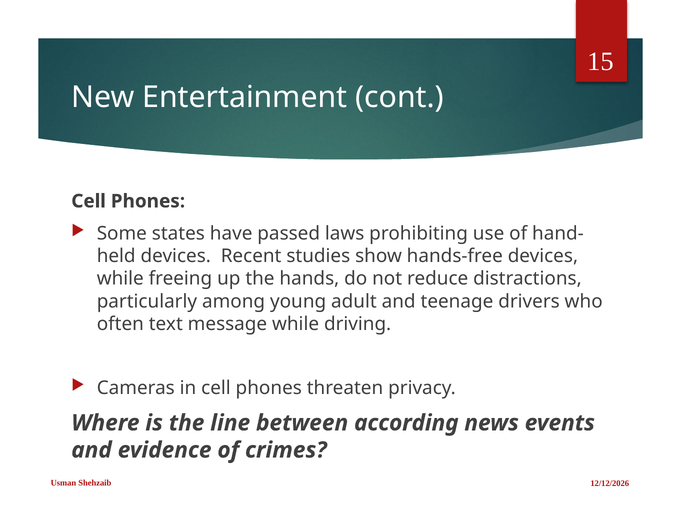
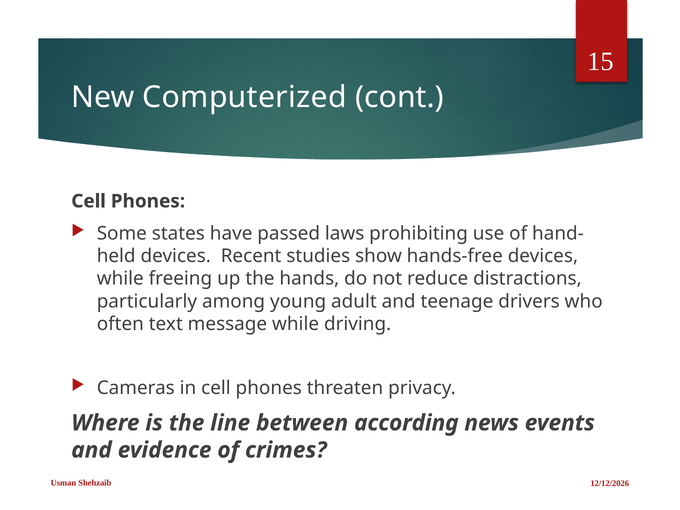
Entertainment: Entertainment -> Computerized
